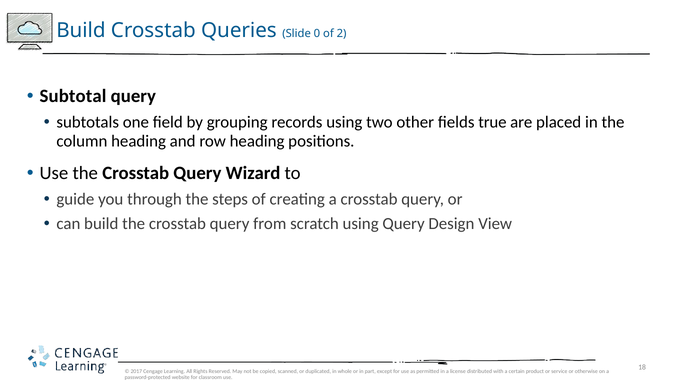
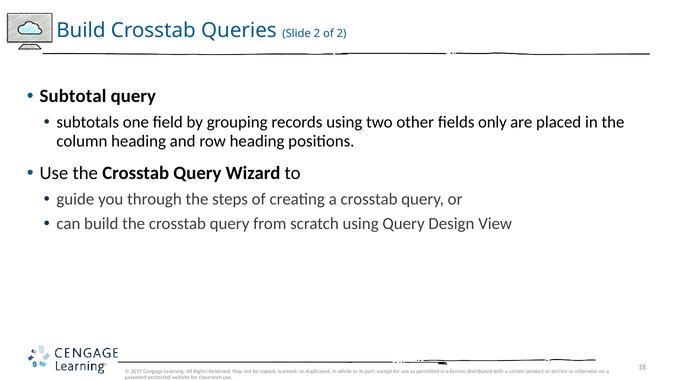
Slide 0: 0 -> 2
true: true -> only
